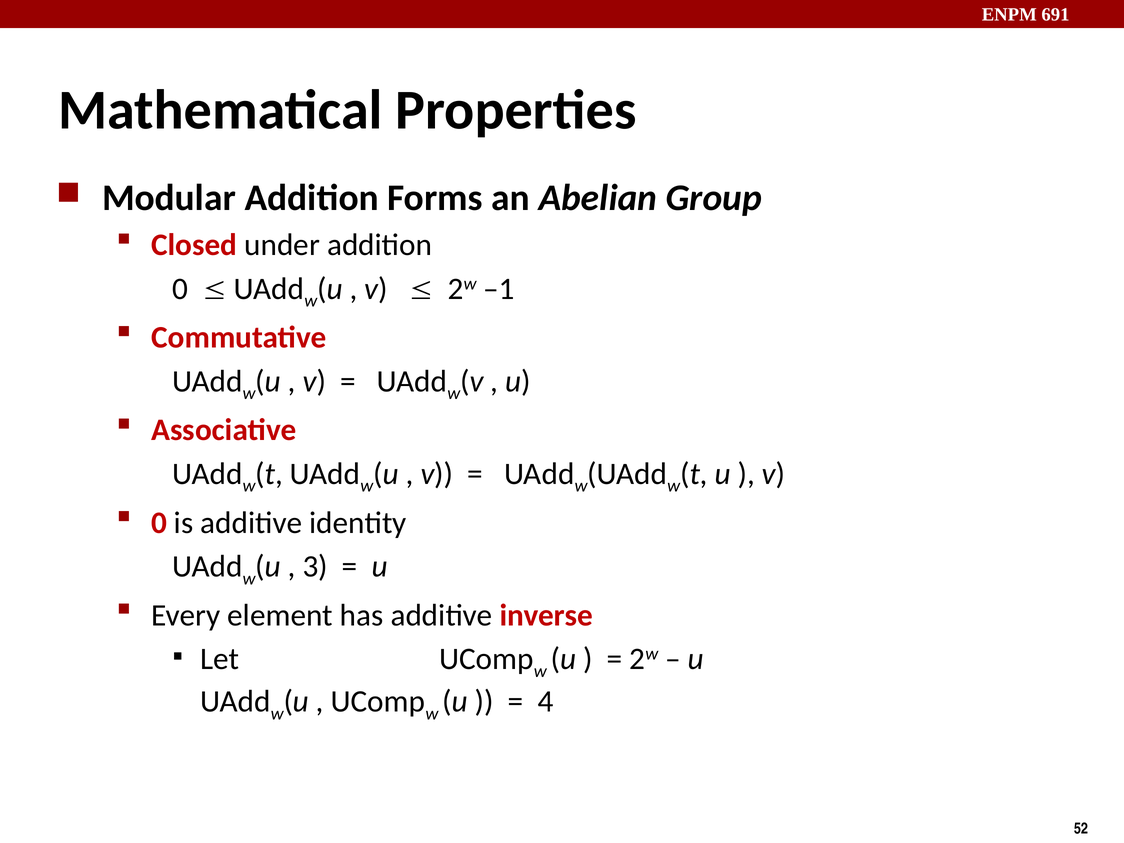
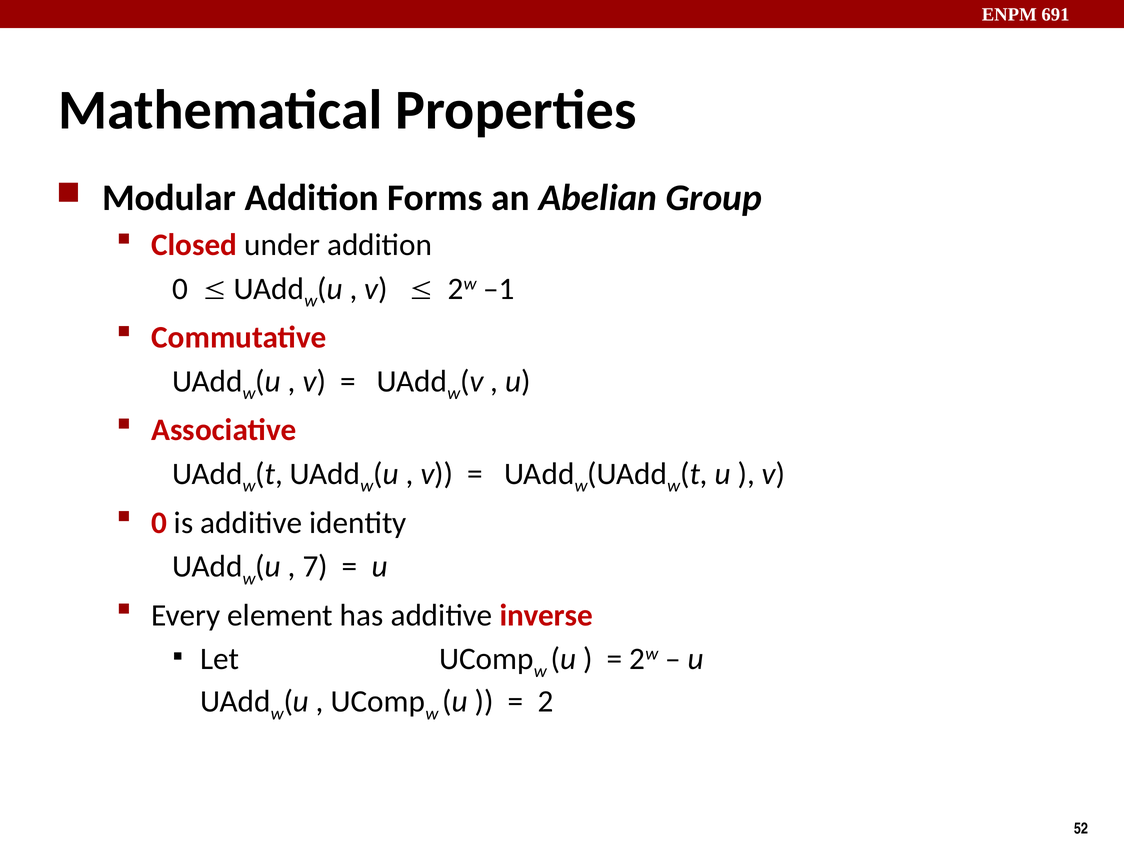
3: 3 -> 7
4: 4 -> 2
